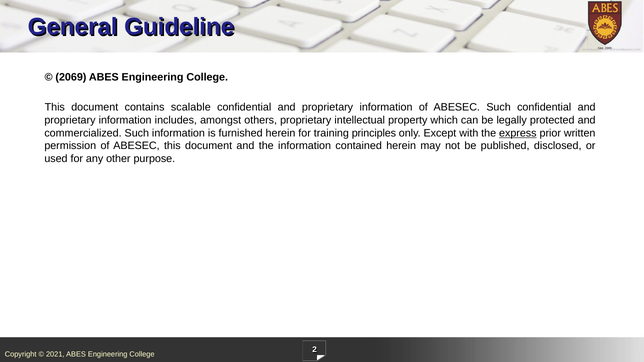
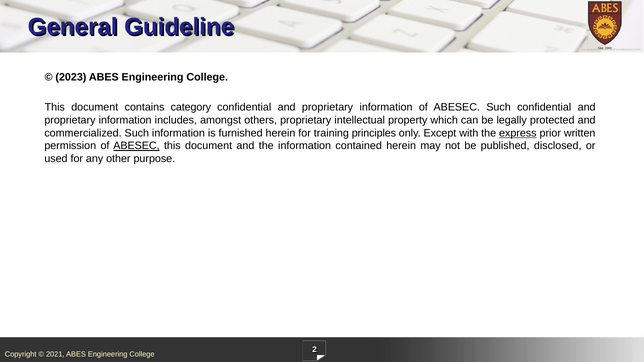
2069: 2069 -> 2023
scalable: scalable -> category
ABESEC at (136, 146) underline: none -> present
